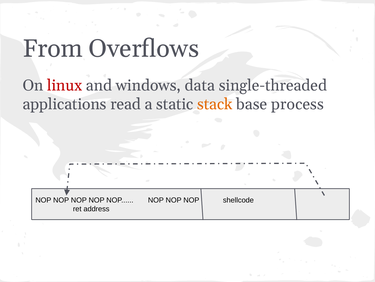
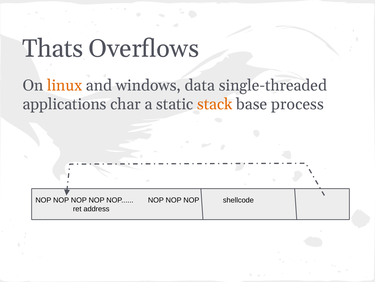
From: From -> Thats
linux colour: red -> orange
read: read -> char
